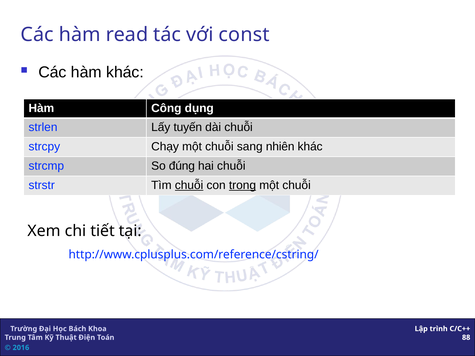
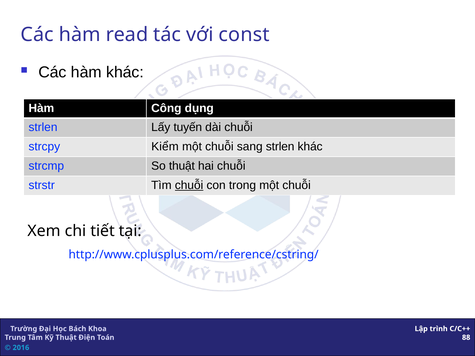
Chạy: Chạy -> Kiểm
sang nhiên: nhiên -> strlen
So đúng: đúng -> thuật
trong underline: present -> none
